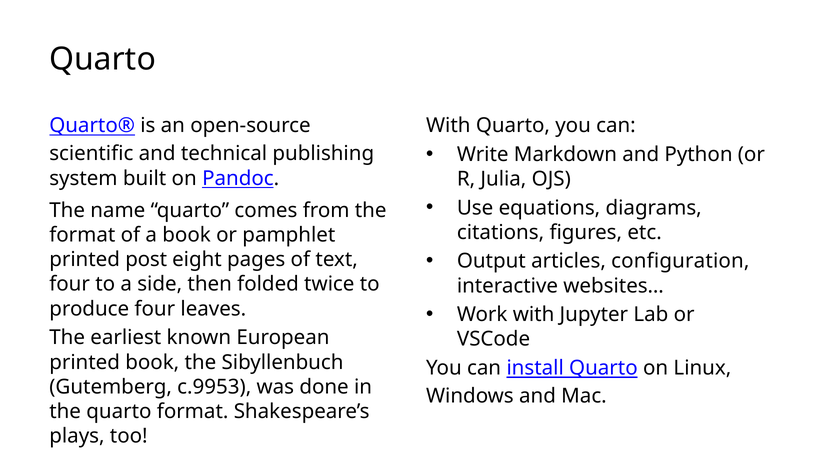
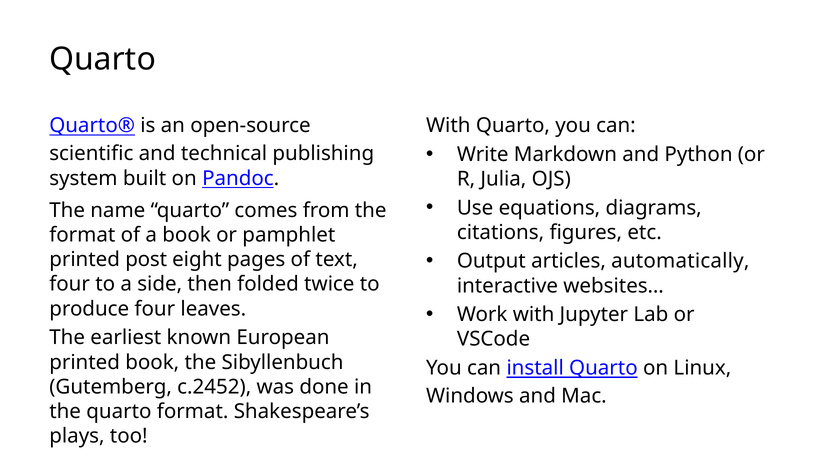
configuration: configuration -> automatically
c.9953: c.9953 -> c.2452
